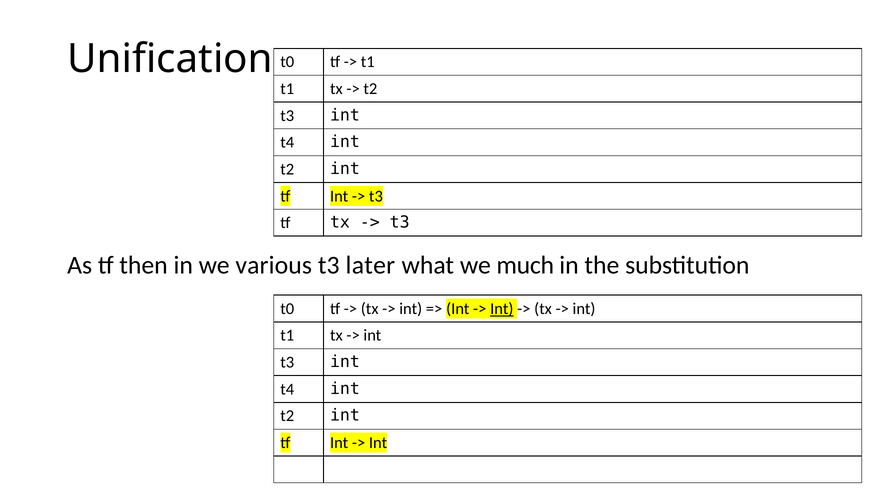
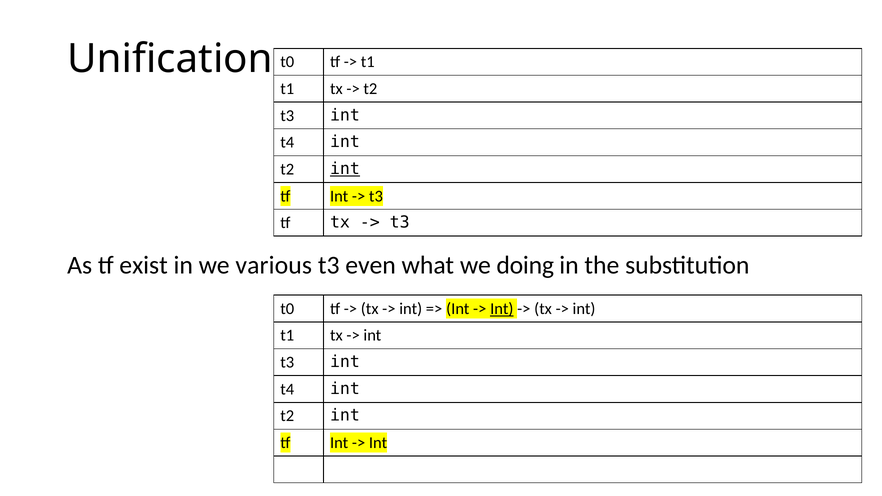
int at (345, 169) underline: none -> present
then: then -> exist
later: later -> even
much: much -> doing
